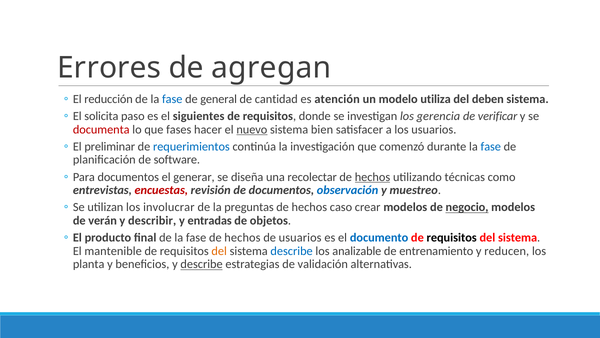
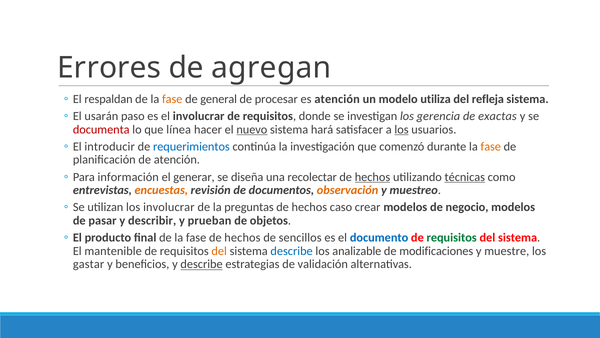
reducción: reducción -> respaldan
fase at (172, 99) colour: blue -> orange
cantidad: cantidad -> procesar
deben: deben -> refleja
solicita: solicita -> usarán
el siguientes: siguientes -> involucrar
verificar: verificar -> exactas
fases: fases -> línea
bien: bien -> hará
los at (402, 129) underline: none -> present
preliminar: preliminar -> introducir
fase at (491, 146) colour: blue -> orange
de software: software -> atención
Para documentos: documentos -> información
técnicas underline: none -> present
encuestas colour: red -> orange
observación colour: blue -> orange
negocio underline: present -> none
verán: verán -> pasar
entradas: entradas -> prueban
de usuarios: usuarios -> sencillos
requisitos at (452, 237) colour: black -> green
entrenamiento: entrenamiento -> modificaciones
reducen: reducen -> muestre
planta: planta -> gastar
